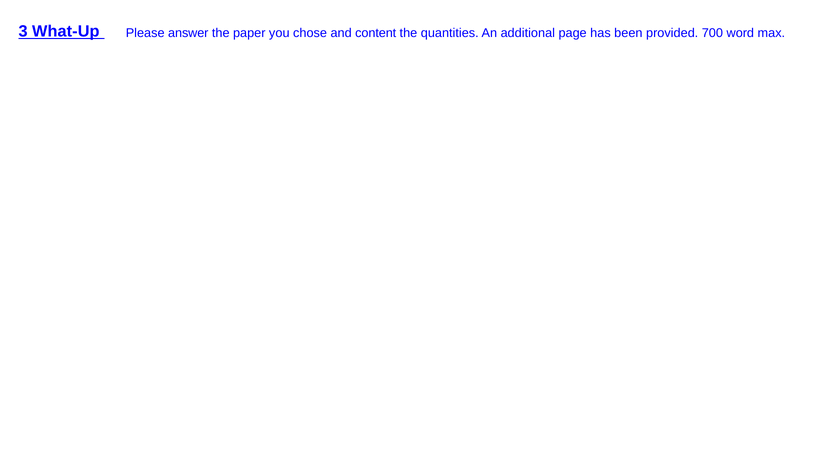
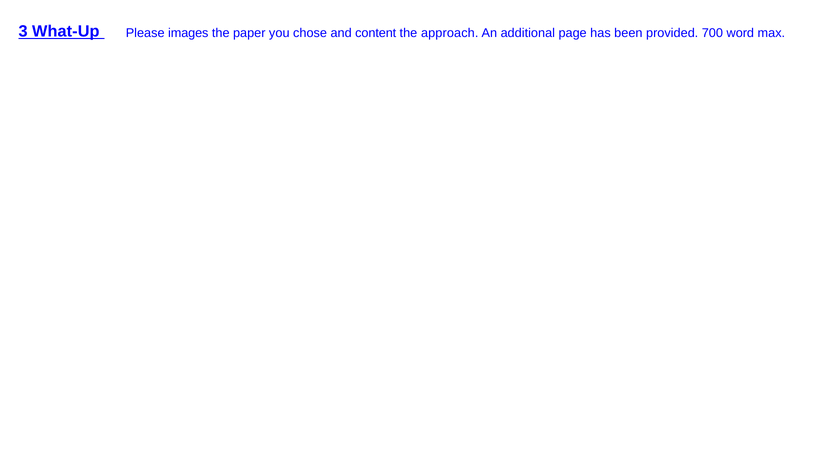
answer: answer -> images
quantities: quantities -> approach
